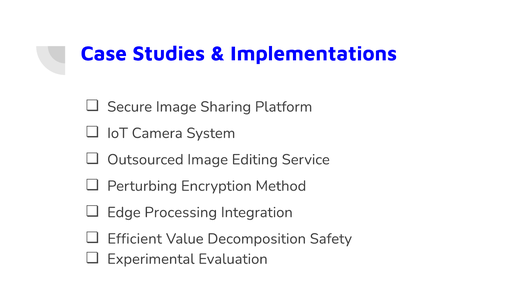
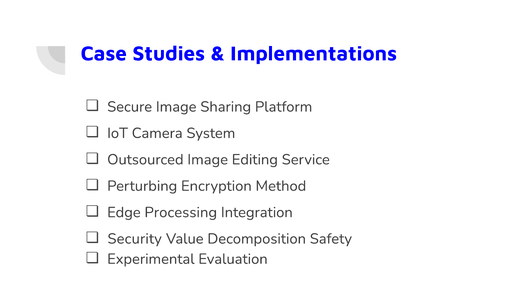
Efficient: Efficient -> Security
